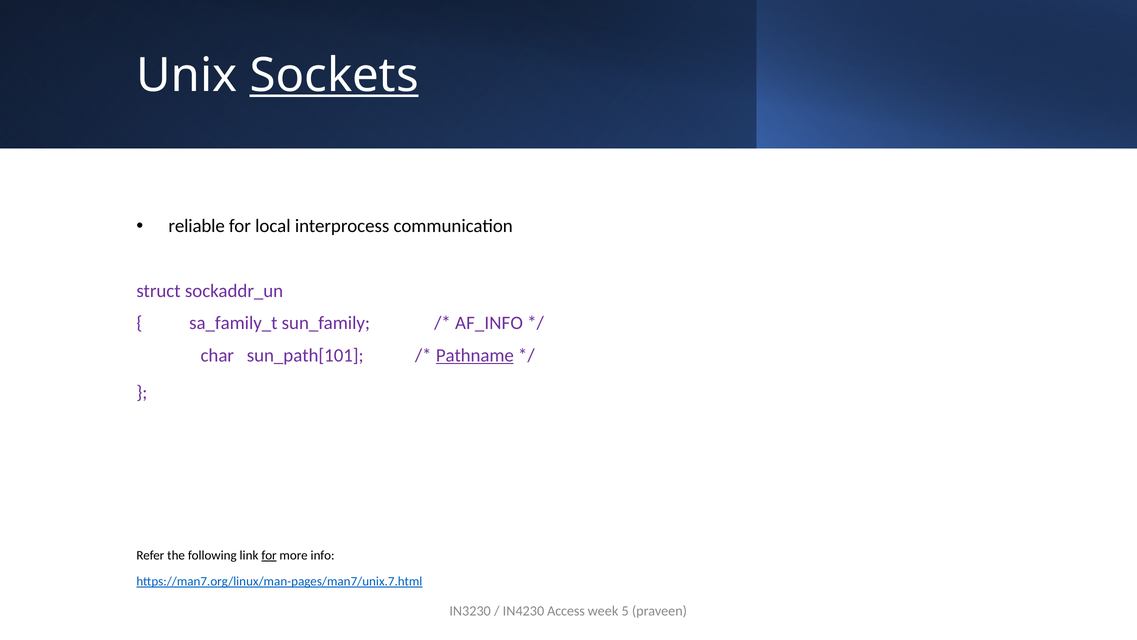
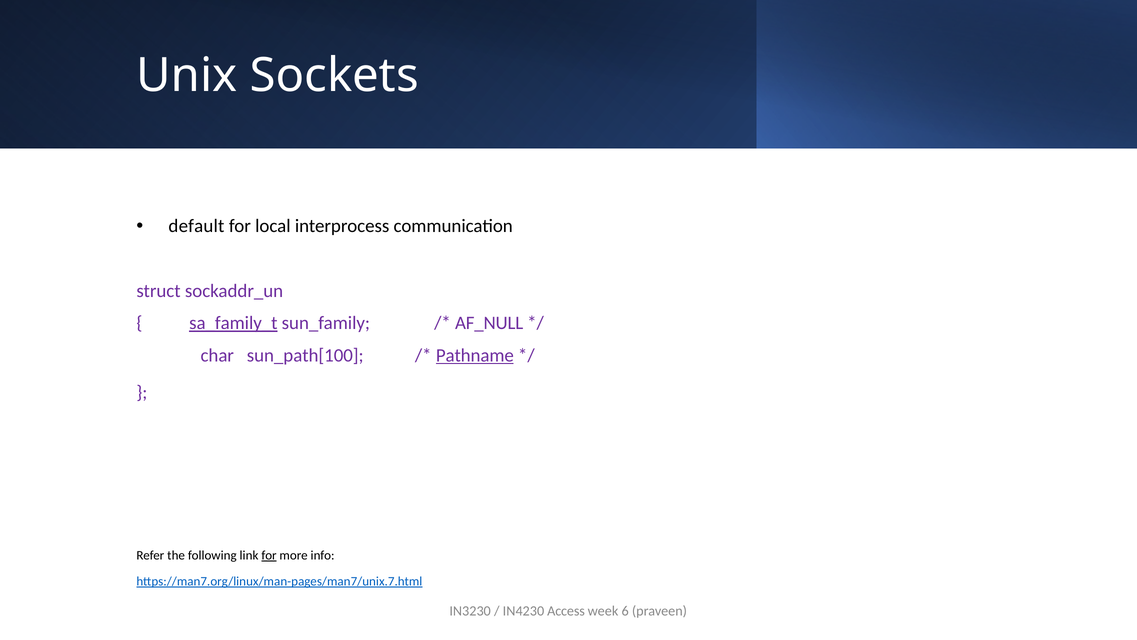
Sockets underline: present -> none
reliable: reliable -> default
sa_family_t underline: none -> present
AF_INFO: AF_INFO -> AF_NULL
sun_path[101: sun_path[101 -> sun_path[100
5: 5 -> 6
